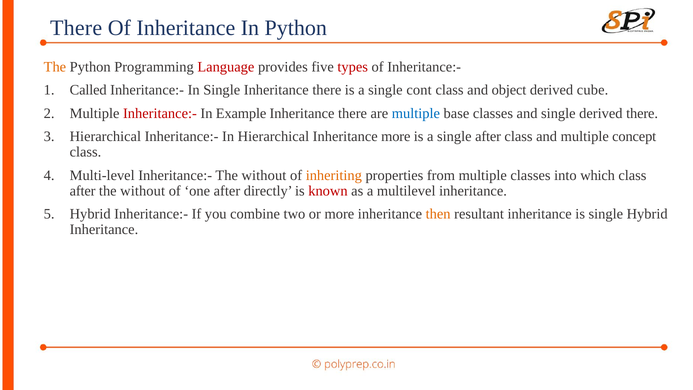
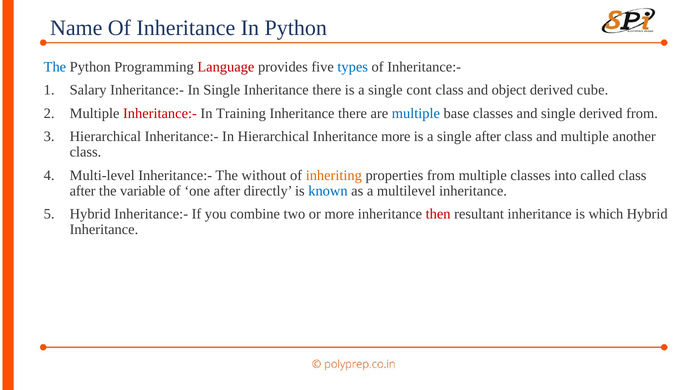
There at (76, 28): There -> Name
The at (55, 67) colour: orange -> blue
types colour: red -> blue
Called: Called -> Salary
Example: Example -> Training
derived there: there -> from
concept: concept -> another
which: which -> called
without at (143, 191): without -> variable
known colour: red -> blue
then colour: orange -> red
is single: single -> which
